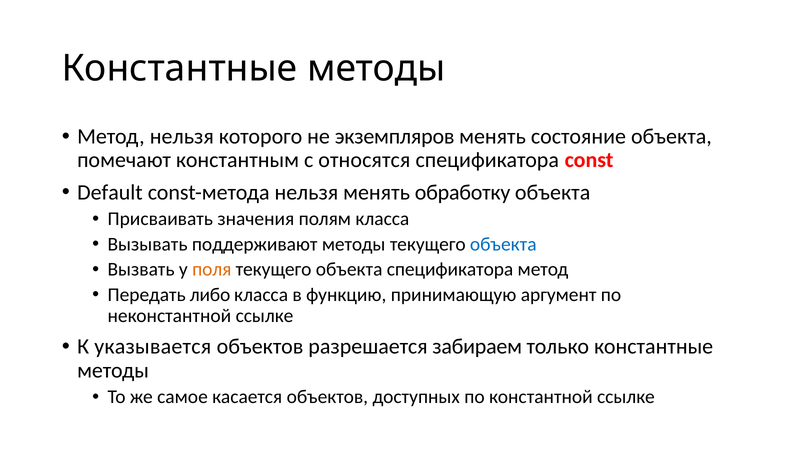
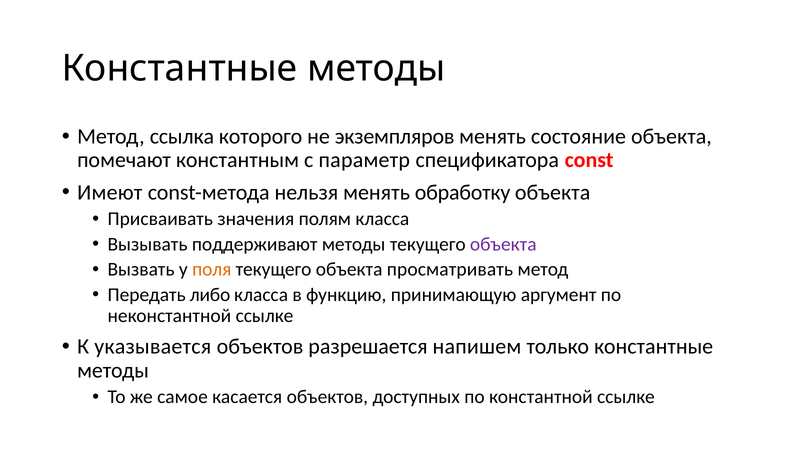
Метод нельзя: нельзя -> ссылка
относятся: относятся -> параметр
Default: Default -> Имеют
объекта at (503, 244) colour: blue -> purple
объекта спецификатора: спецификатора -> просматривать
забираем: забираем -> напишем
